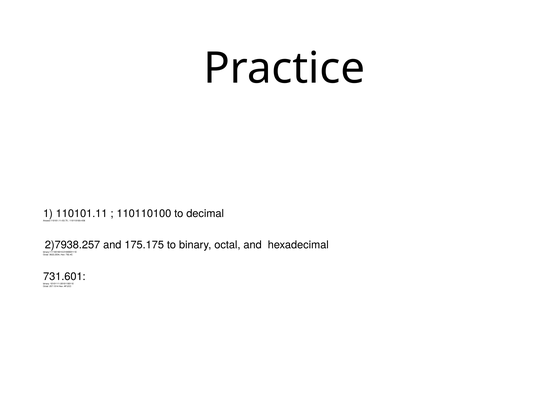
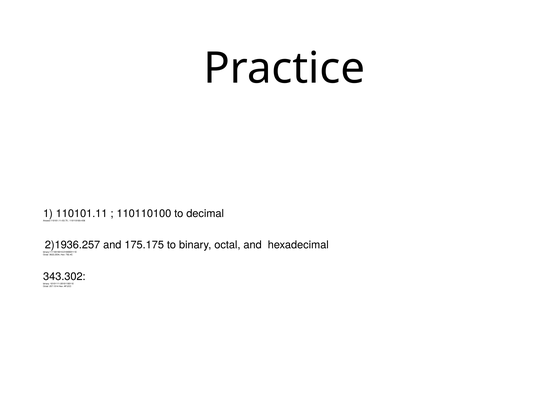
2)7938.257: 2)7938.257 -> 2)1936.257
731.601: 731.601 -> 343.302
